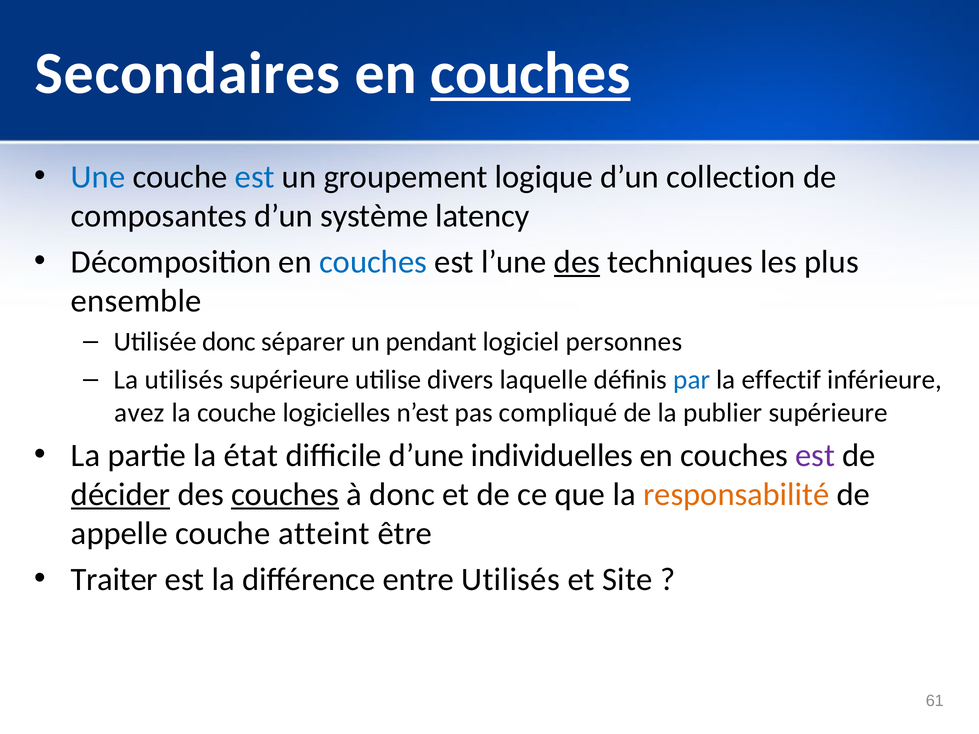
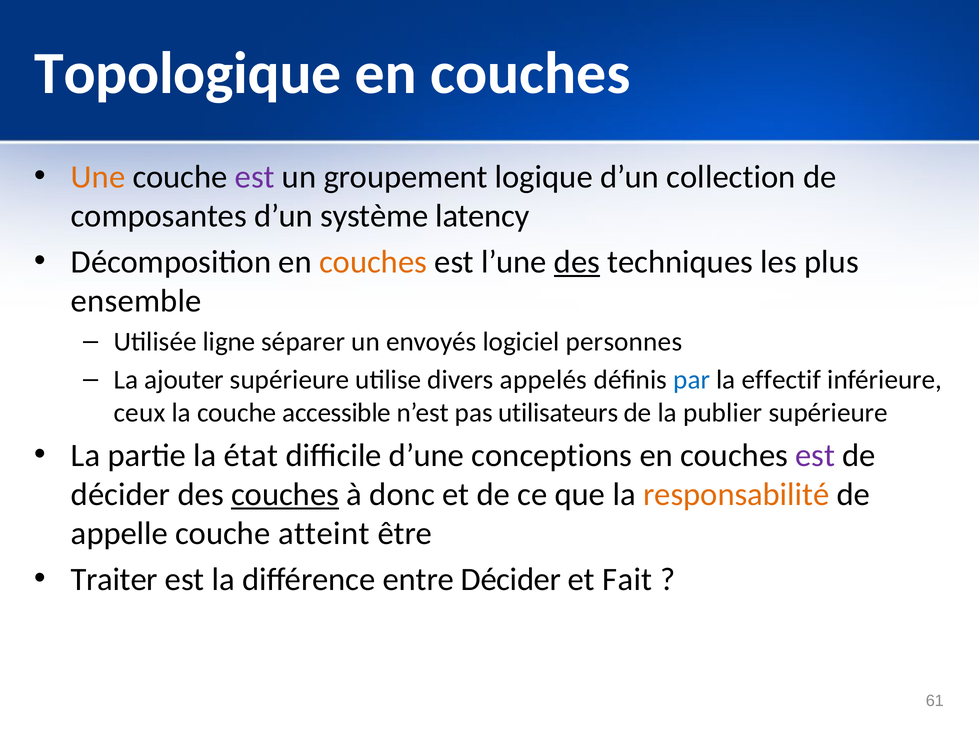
Secondaires: Secondaires -> Topologique
couches at (530, 74) underline: present -> none
Une colour: blue -> orange
est at (255, 177) colour: blue -> purple
couches at (373, 262) colour: blue -> orange
Utilisée donc: donc -> ligne
pendant: pendant -> envoyés
La utilisés: utilisés -> ajouter
laquelle: laquelle -> appelés
avez: avez -> ceux
logicielles: logicielles -> accessible
compliqué: compliqué -> utilisateurs
individuelles: individuelles -> conceptions
décider at (121, 495) underline: present -> none
entre Utilisés: Utilisés -> Décider
Site: Site -> Fait
